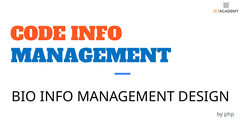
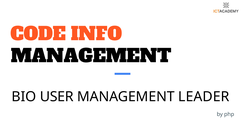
MANAGEMENT at (91, 56) colour: blue -> black
BIO INFO: INFO -> USER
DESIGN: DESIGN -> LEADER
